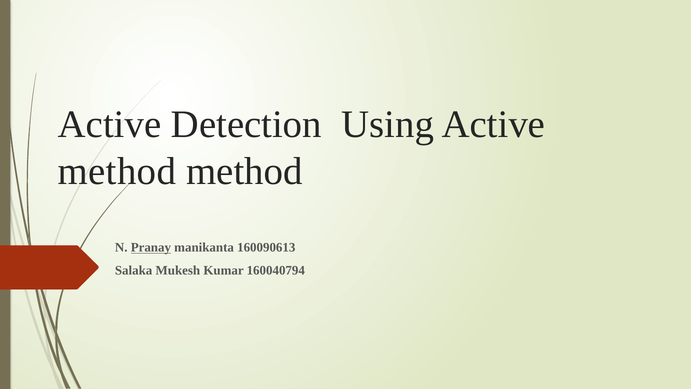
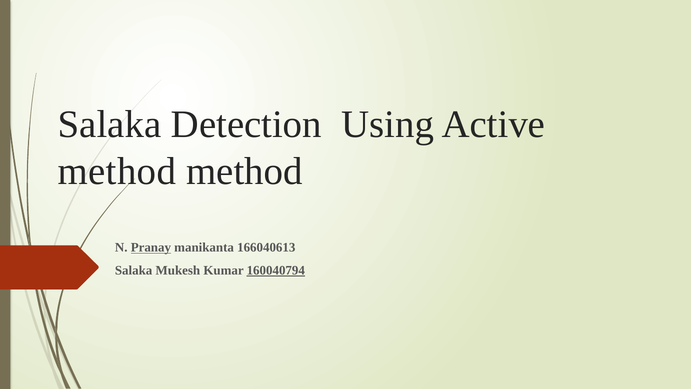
Active at (110, 124): Active -> Salaka
160090613: 160090613 -> 166040613
160040794 underline: none -> present
